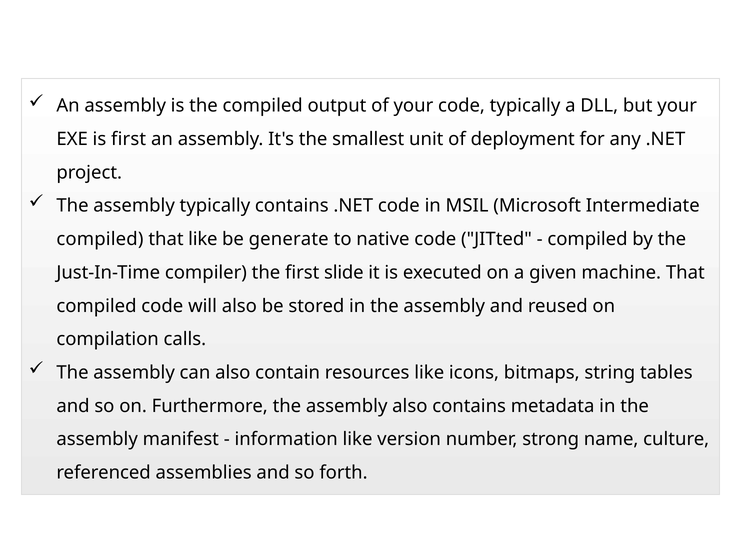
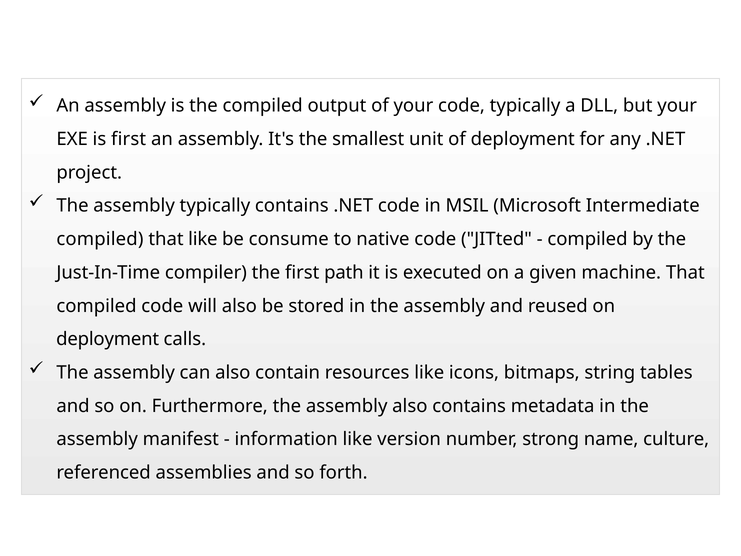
generate: generate -> consume
slide: slide -> path
compilation at (108, 339): compilation -> deployment
